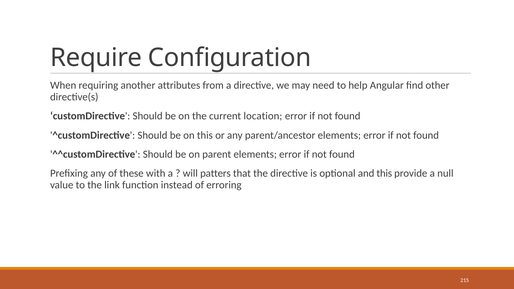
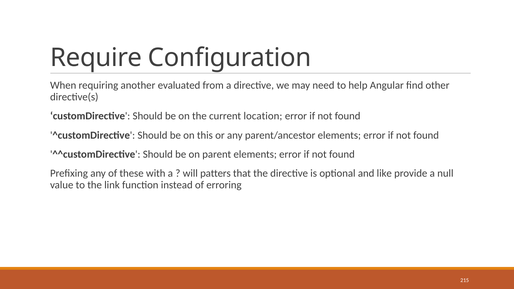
attributes: attributes -> evaluated
and this: this -> like
